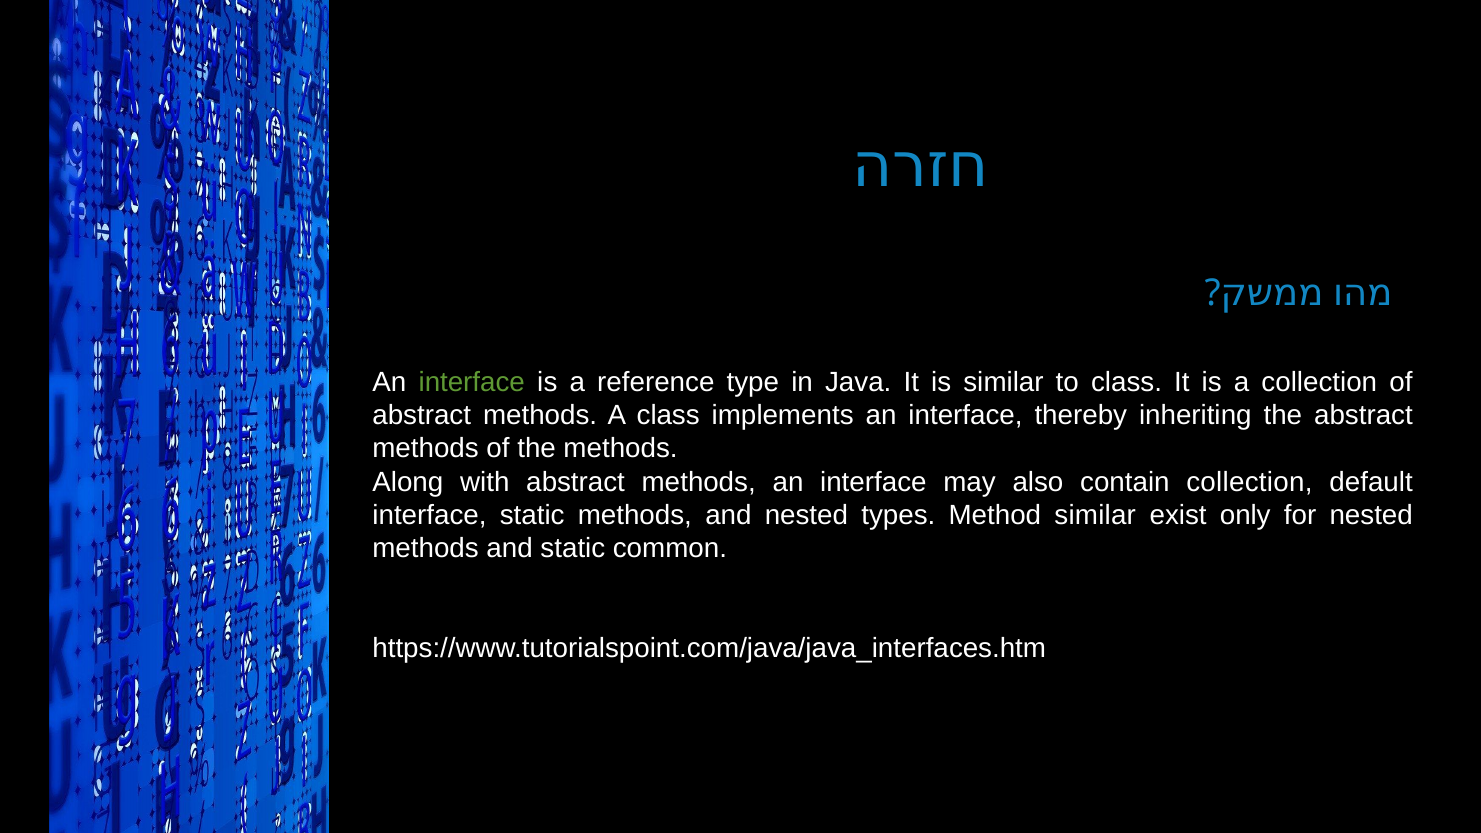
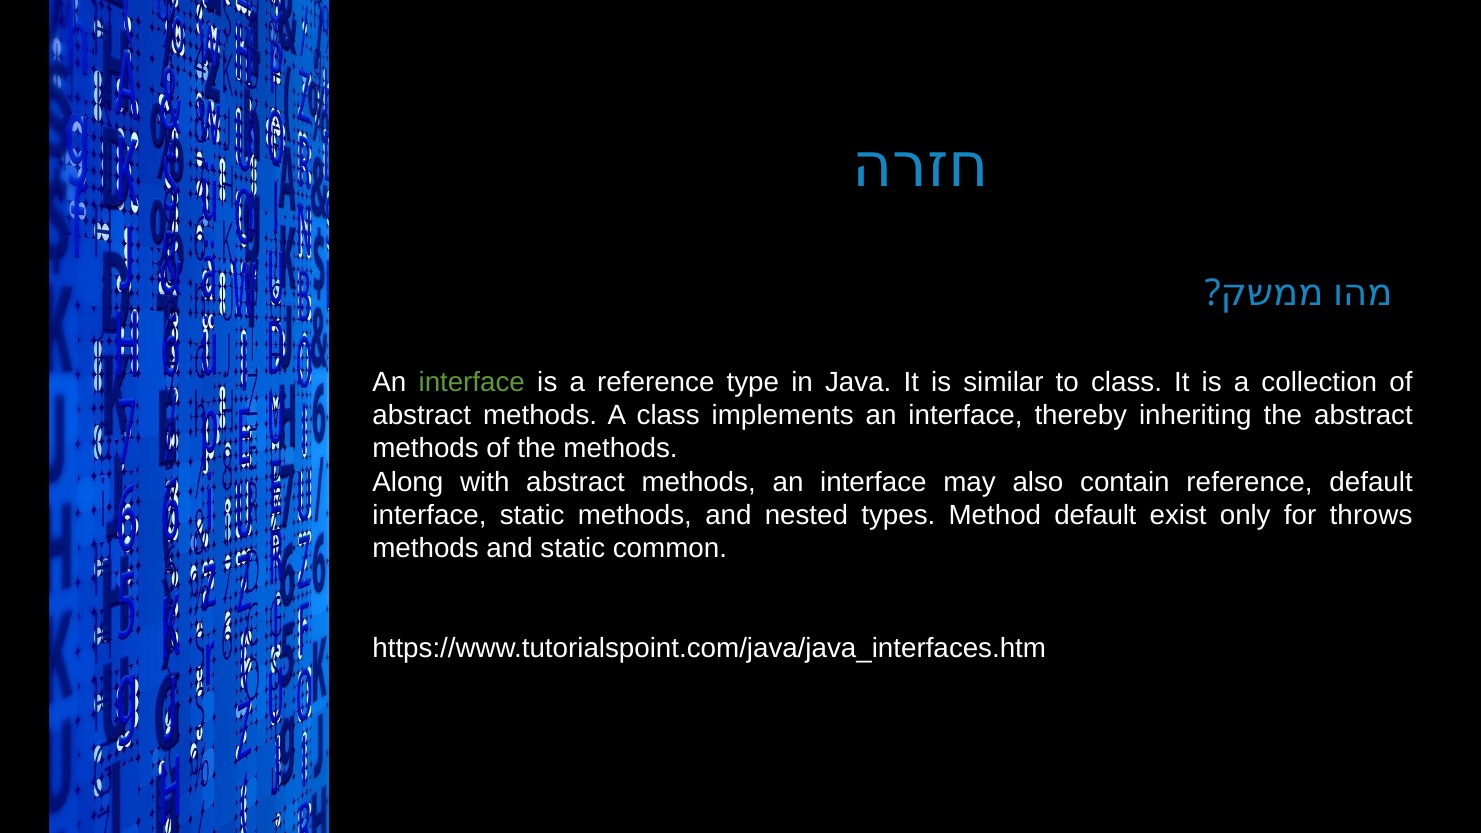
contain collection: collection -> reference
Method similar: similar -> default
for nested: nested -> throws
